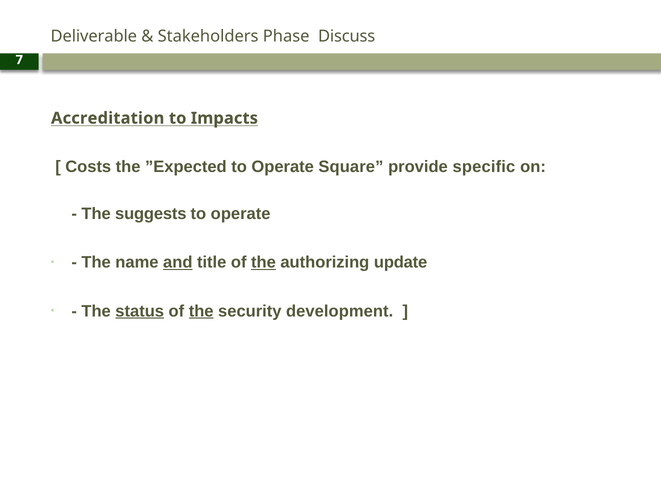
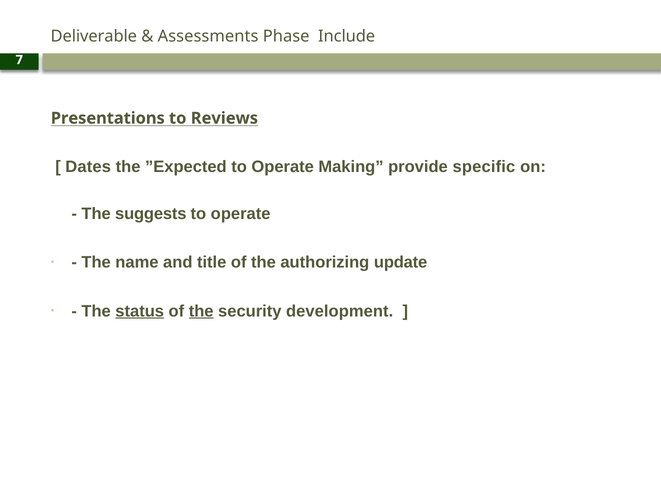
Stakeholders: Stakeholders -> Assessments
Discuss: Discuss -> Include
Accreditation: Accreditation -> Presentations
Impacts: Impacts -> Reviews
Costs: Costs -> Dates
Square: Square -> Making
and underline: present -> none
the at (264, 262) underline: present -> none
